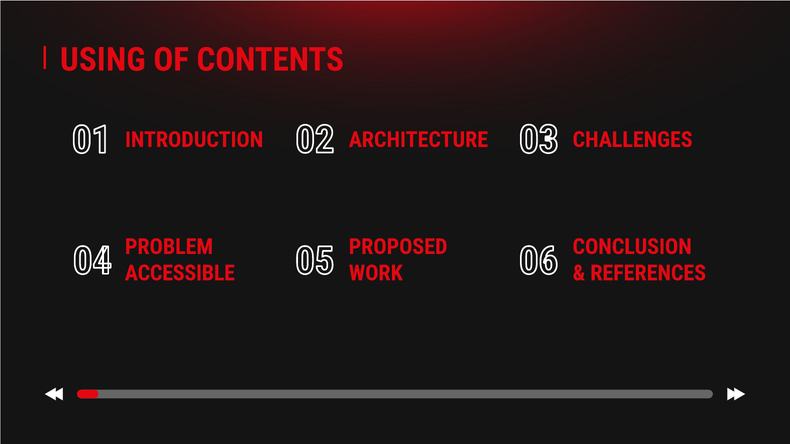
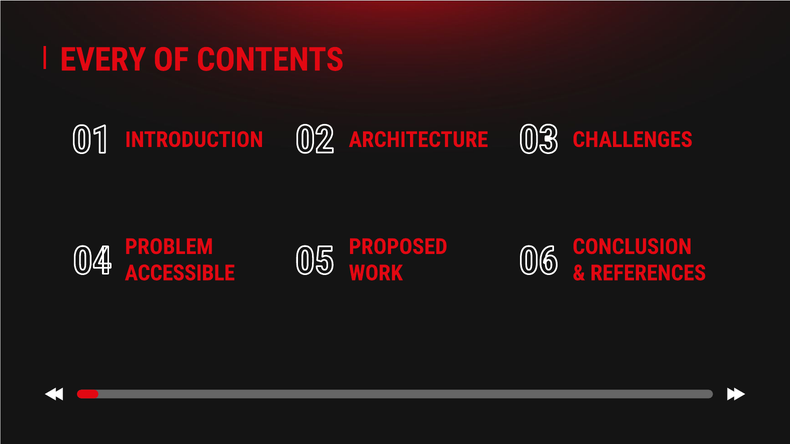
USING: USING -> EVERY
